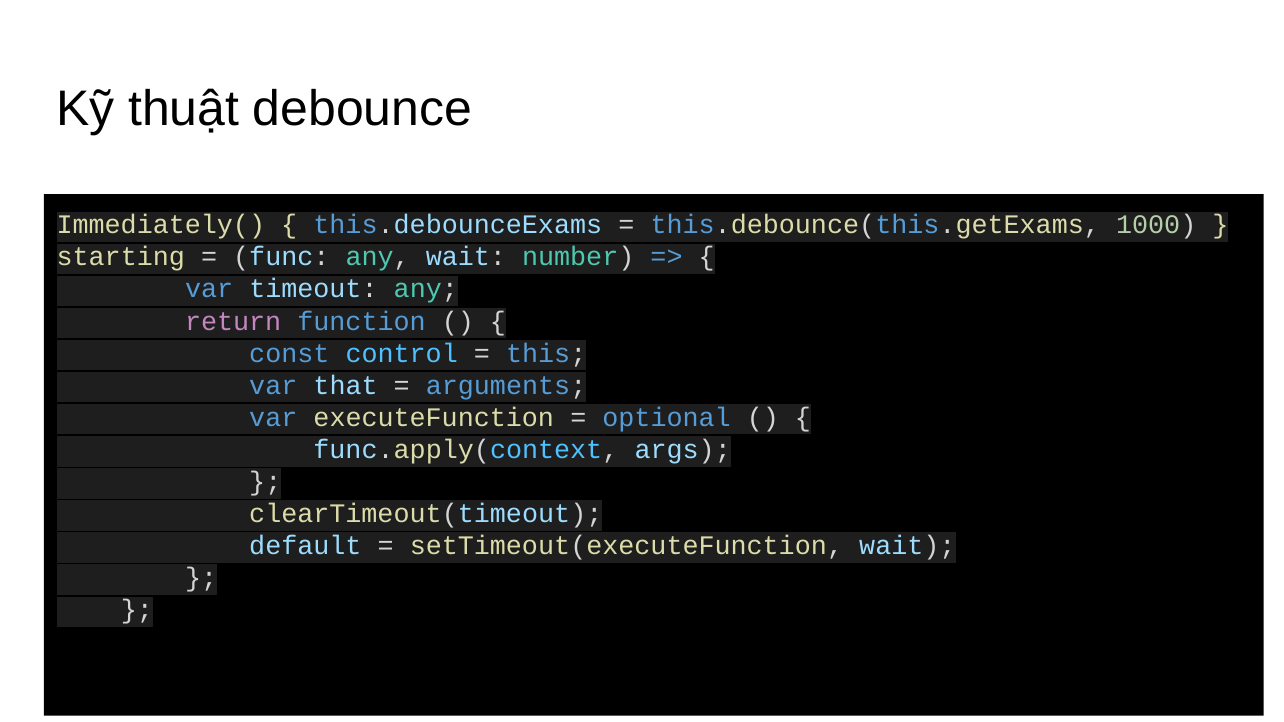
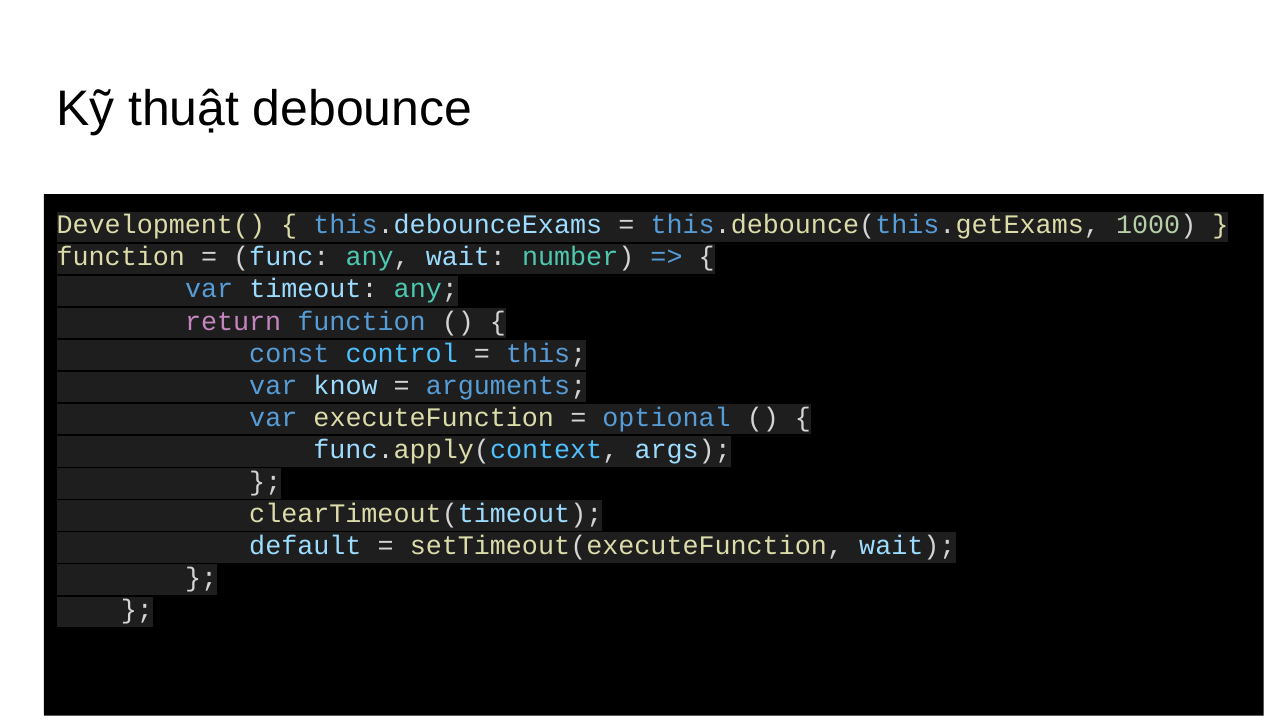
Immediately(: Immediately( -> Development(
starting at (121, 257): starting -> function
that: that -> know
